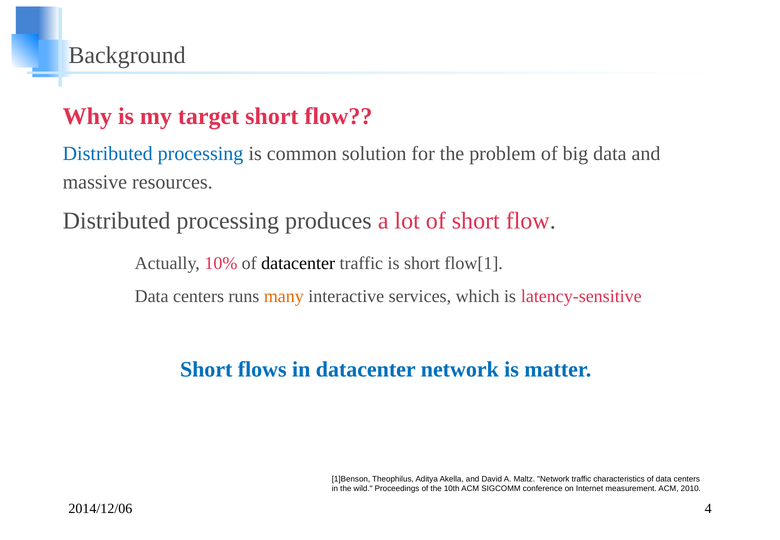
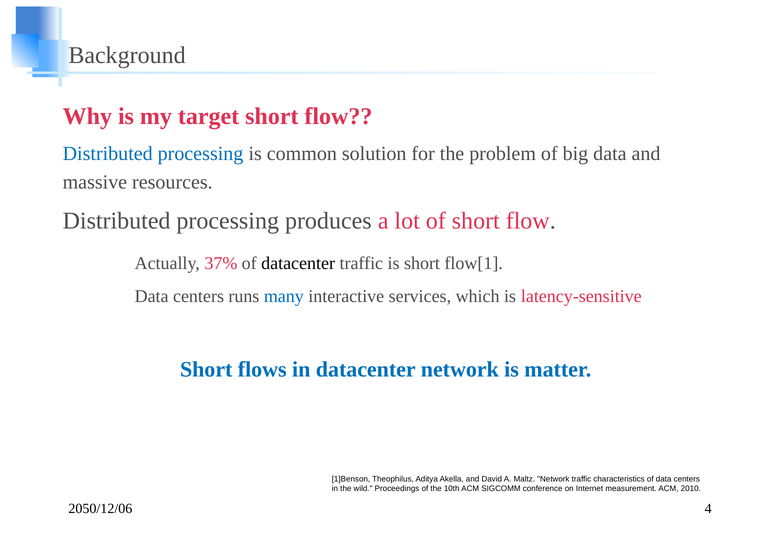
10%: 10% -> 37%
many colour: orange -> blue
2014/12/06: 2014/12/06 -> 2050/12/06
